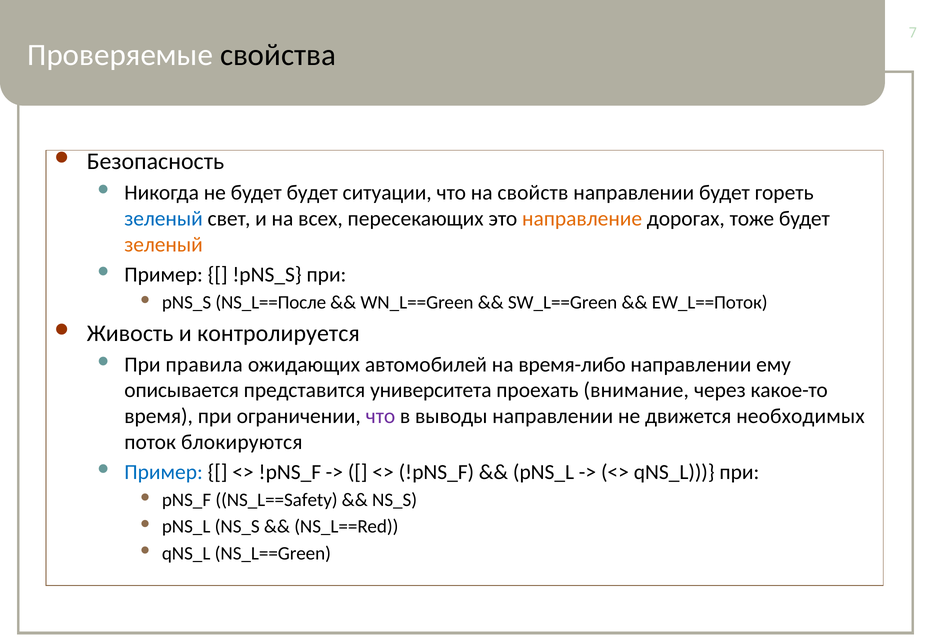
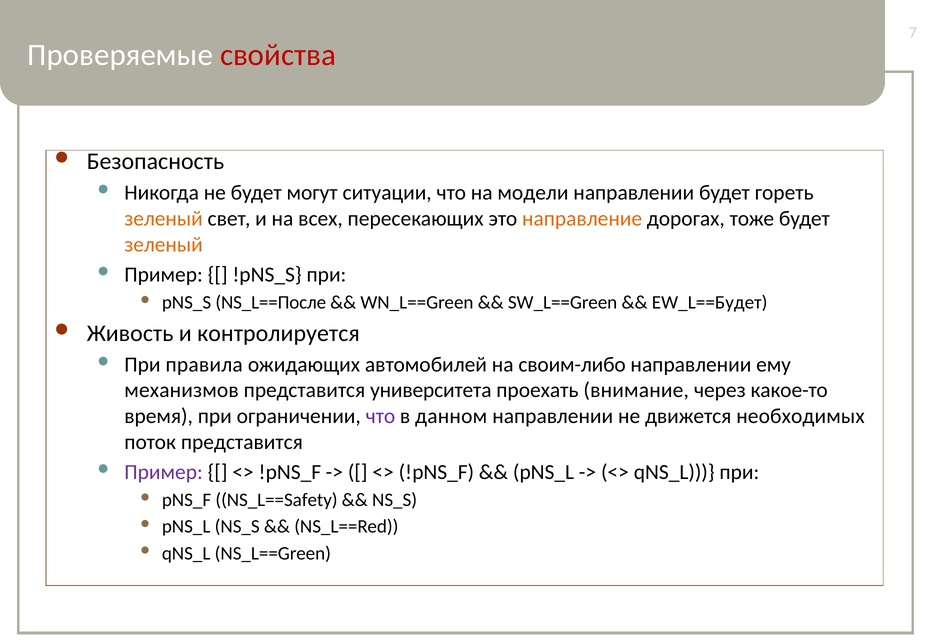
свойства colour: black -> red
будет будет: будет -> могут
свойств: свойств -> модели
зеленый at (164, 219) colour: blue -> orange
EW_L==Поток: EW_L==Поток -> EW_L==Будет
время-либо: время-либо -> своим-либо
описывается: описывается -> механизмов
выводы: выводы -> данном
поток блокируются: блокируются -> представится
Пример at (164, 472) colour: blue -> purple
